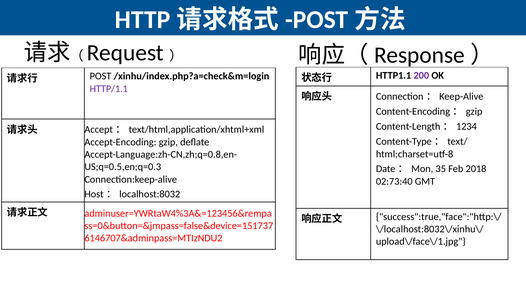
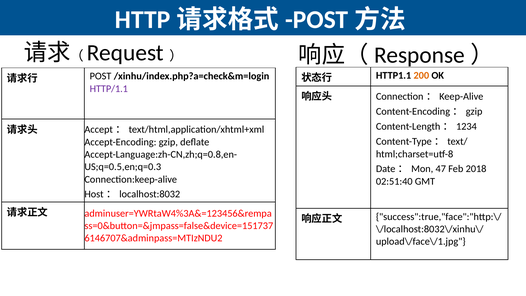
200 colour: purple -> orange
35: 35 -> 47
02:73:40: 02:73:40 -> 02:51:40
